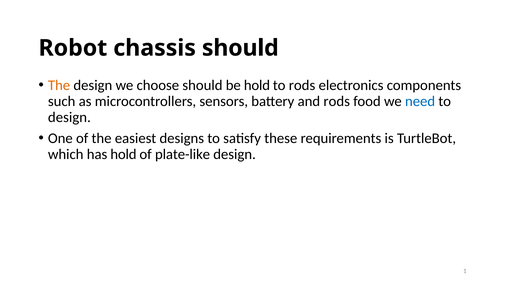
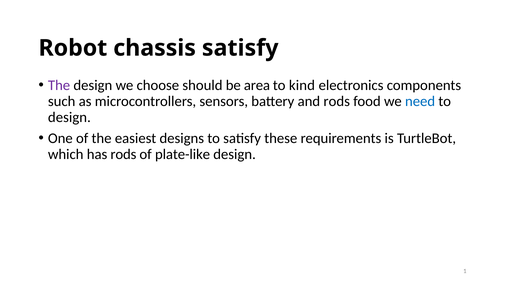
chassis should: should -> satisfy
The at (59, 85) colour: orange -> purple
be hold: hold -> area
to rods: rods -> kind
has hold: hold -> rods
